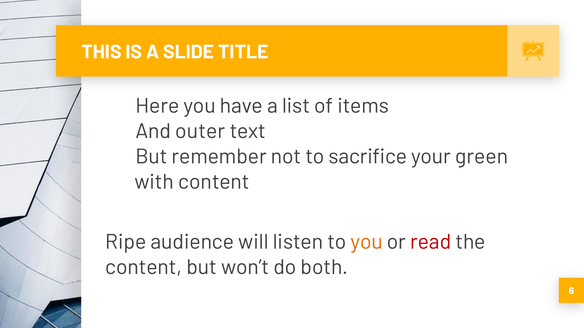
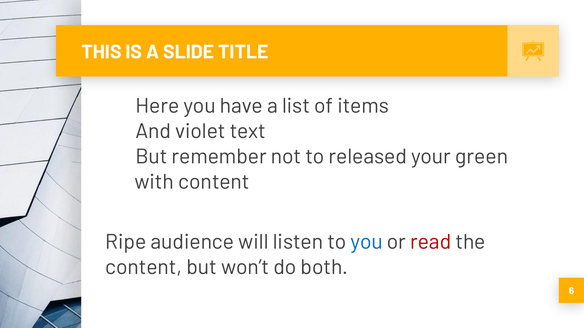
outer: outer -> violet
sacrifice: sacrifice -> released
you at (367, 242) colour: orange -> blue
